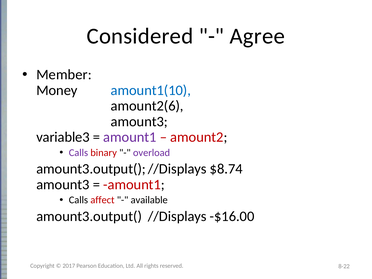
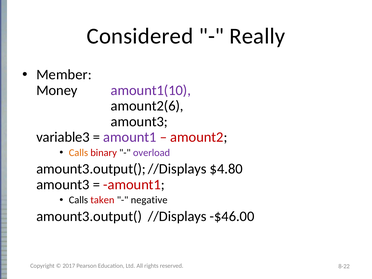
Agree: Agree -> Really
amount1(10 colour: blue -> purple
Calls at (78, 153) colour: purple -> orange
$8.74: $8.74 -> $4.80
affect: affect -> taken
available: available -> negative
-$16.00: -$16.00 -> -$46.00
